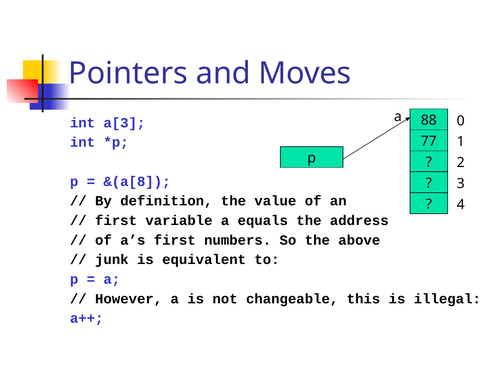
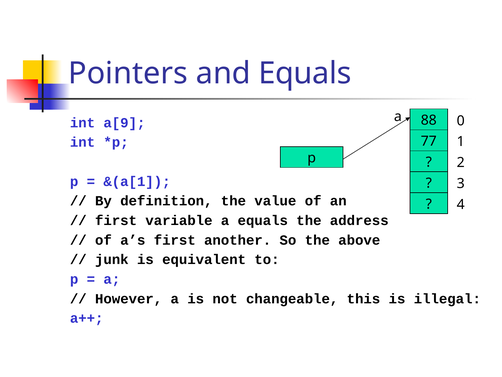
and Moves: Moves -> Equals
a[3: a[3 -> a[9
&(a[8: &(a[8 -> &(a[1
numbers: numbers -> another
